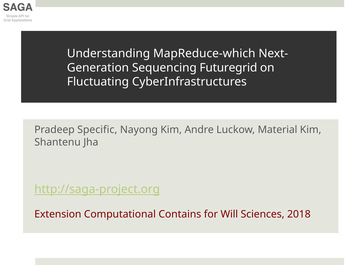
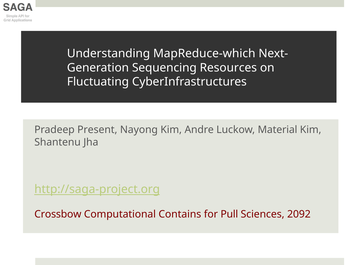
Futuregrid: Futuregrid -> Resources
Specific: Specific -> Present
Extension: Extension -> Crossbow
Will: Will -> Pull
2018: 2018 -> 2092
